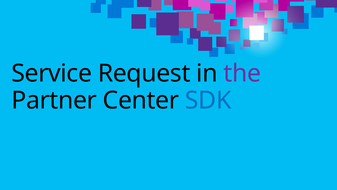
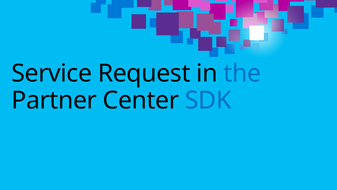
the colour: purple -> blue
